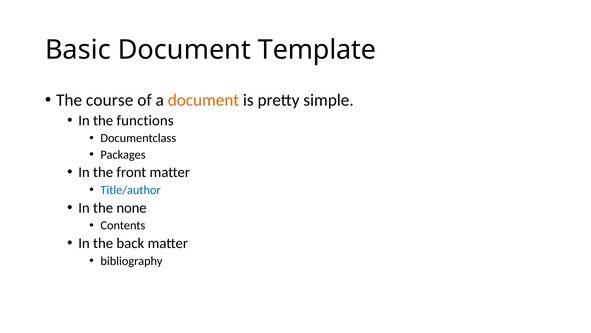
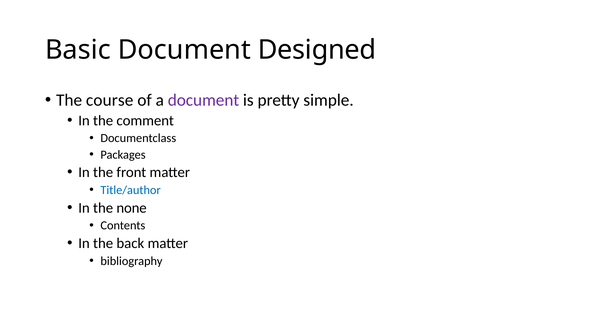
Template: Template -> Designed
document at (203, 100) colour: orange -> purple
functions: functions -> comment
